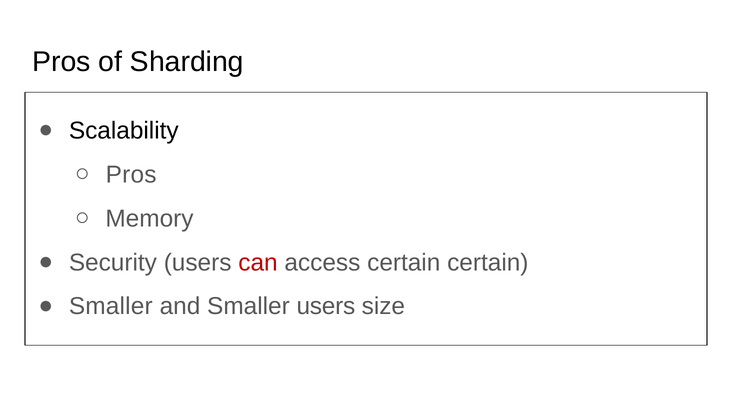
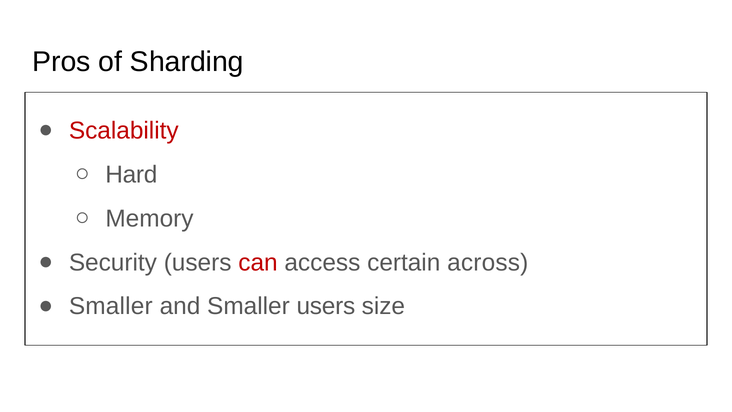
Scalability colour: black -> red
Pros at (131, 174): Pros -> Hard
certain certain: certain -> across
